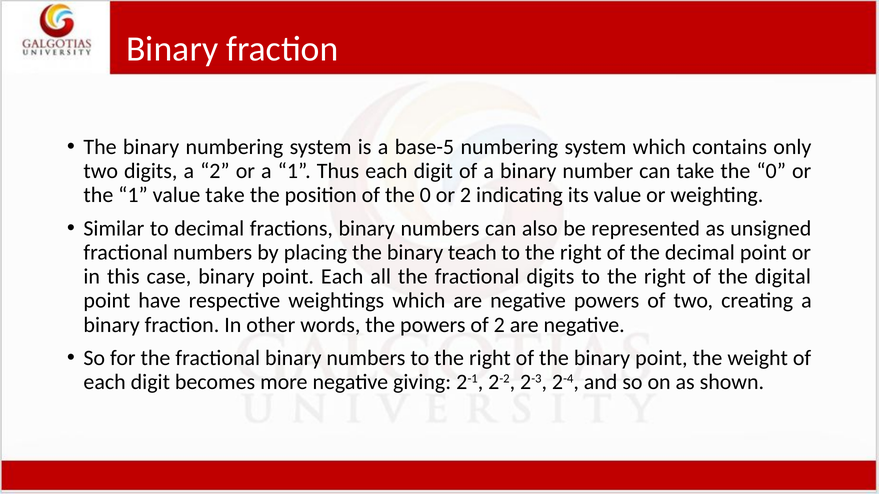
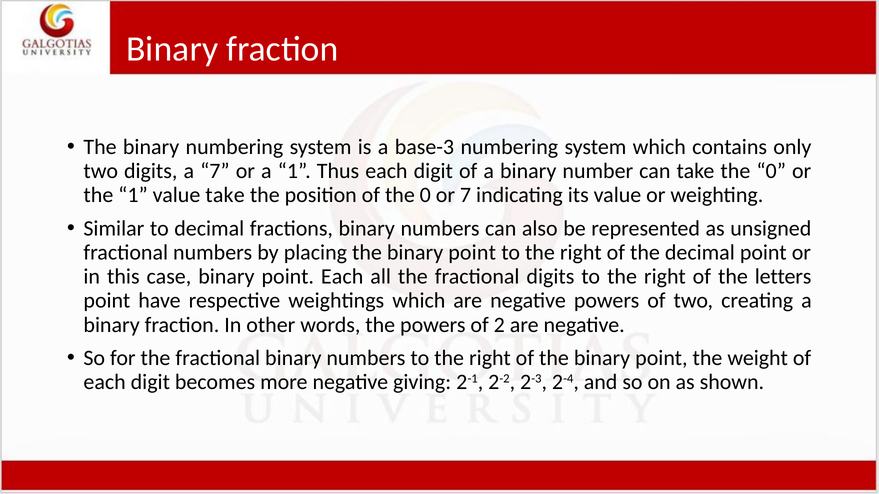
base-5: base-5 -> base-3
a 2: 2 -> 7
or 2: 2 -> 7
placing the binary teach: teach -> point
digital: digital -> letters
